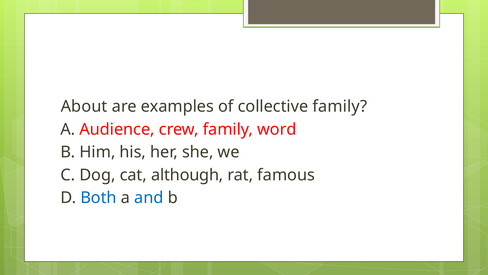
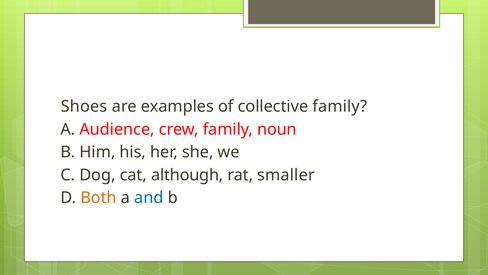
About: About -> Shoes
word: word -> noun
famous: famous -> smaller
Both colour: blue -> orange
